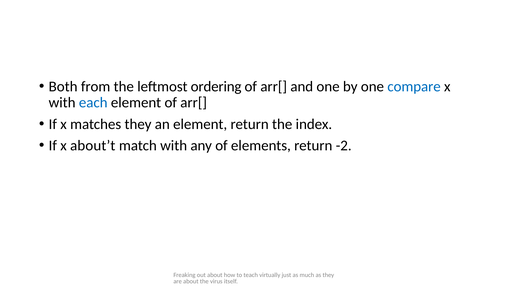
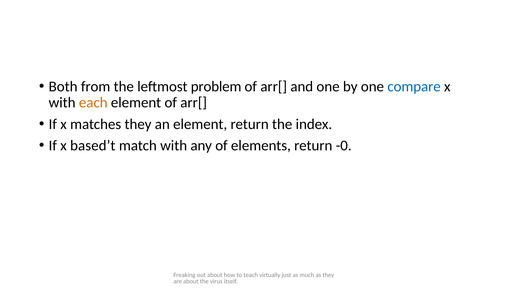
ordering: ordering -> problem
each colour: blue -> orange
about’t: about’t -> based’t
-2: -2 -> -0
